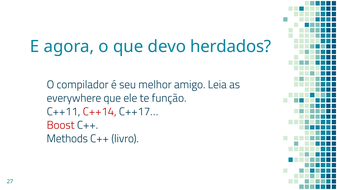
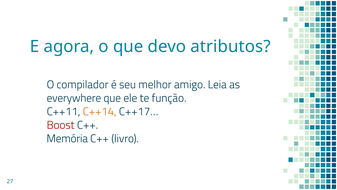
herdados: herdados -> atributos
C++14 colour: red -> orange
Methods: Methods -> Memória
